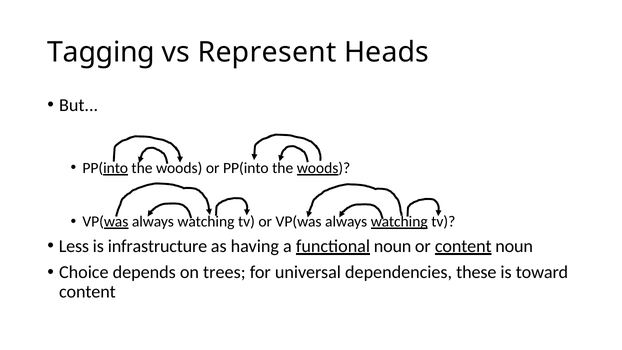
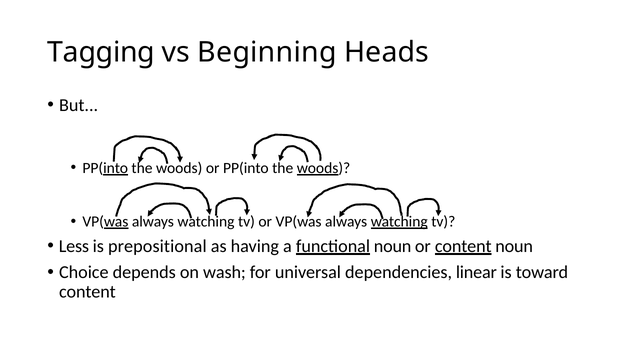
Represent: Represent -> Beginning
infrastructure: infrastructure -> prepositional
trees: trees -> wash
these: these -> linear
